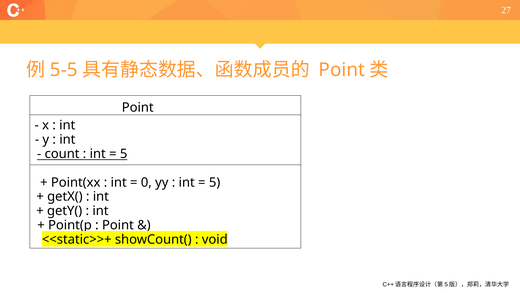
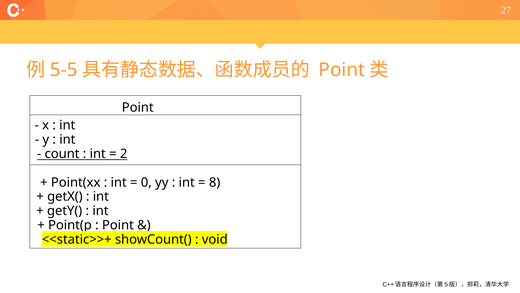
5 at (124, 153): 5 -> 2
5 at (215, 182): 5 -> 8
